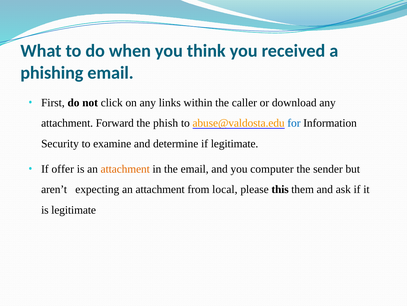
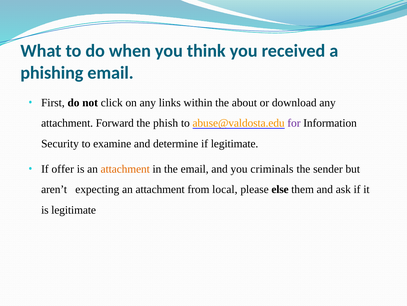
caller: caller -> about
for colour: blue -> purple
computer: computer -> criminals
this: this -> else
